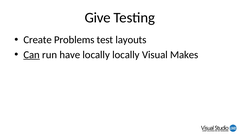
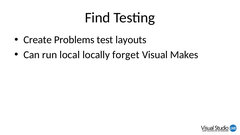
Give: Give -> Find
Can underline: present -> none
have: have -> local
locally locally: locally -> forget
